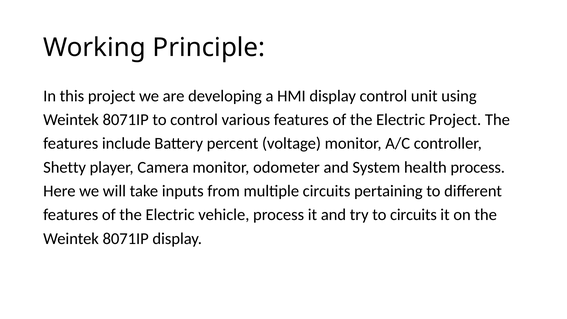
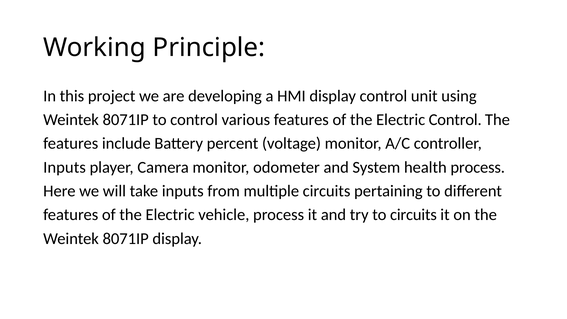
Electric Project: Project -> Control
Shetty at (65, 167): Shetty -> Inputs
